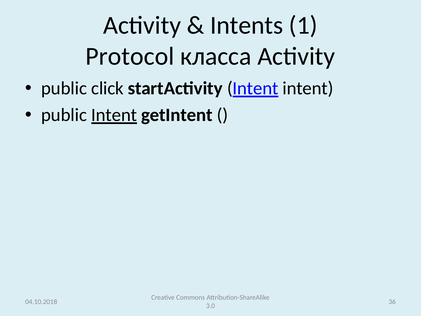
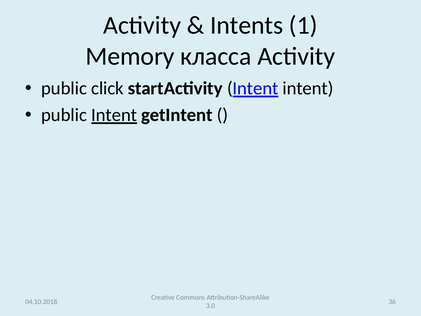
Protocol: Protocol -> Memory
